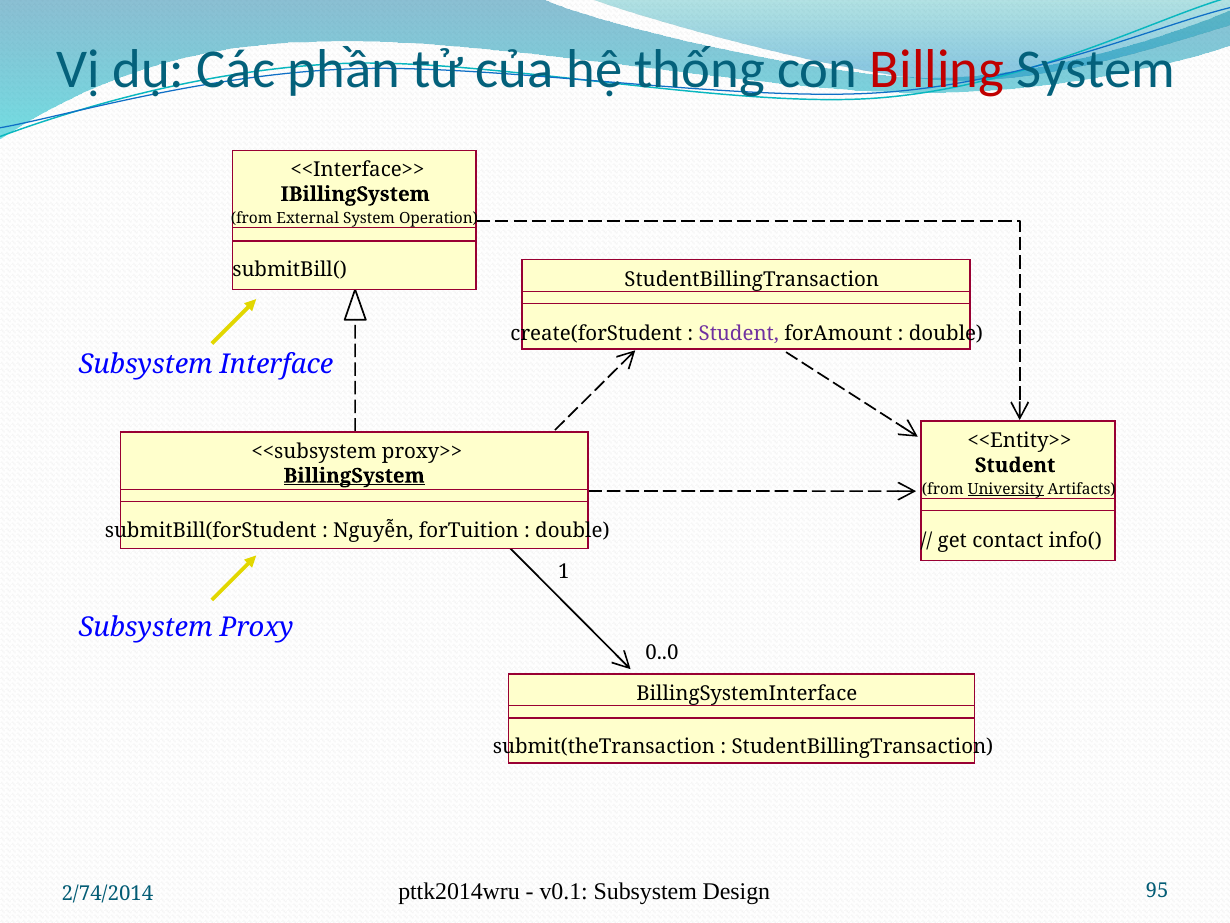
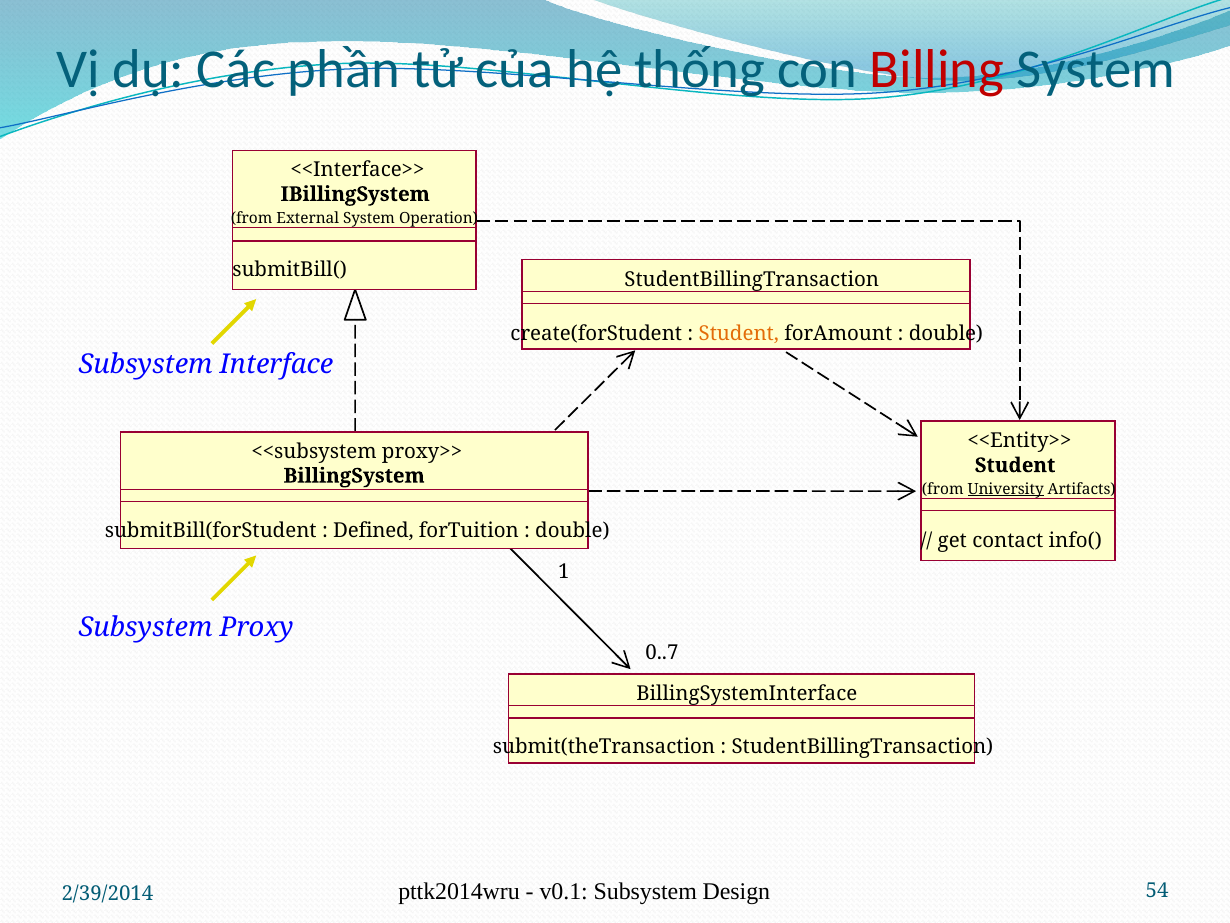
Student at (739, 334) colour: purple -> orange
BillingSystem underline: present -> none
Nguyễn: Nguyễn -> Defined
0..0: 0..0 -> 0..7
95: 95 -> 54
2/74/2014: 2/74/2014 -> 2/39/2014
